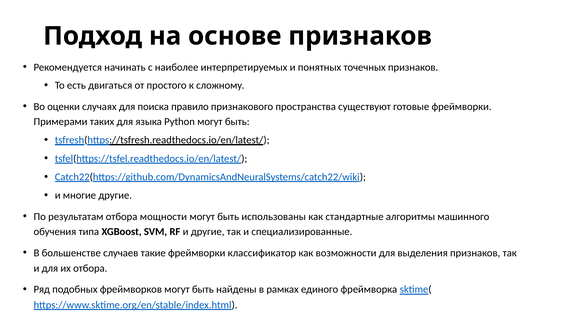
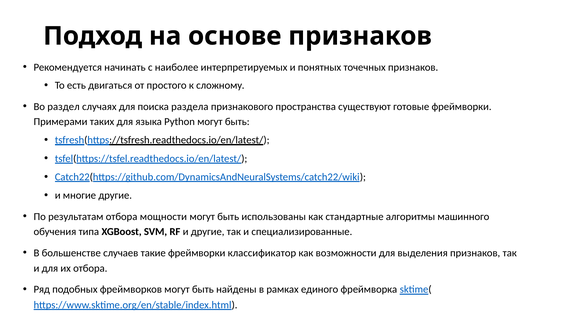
оценки: оценки -> раздел
правило: правило -> раздела
